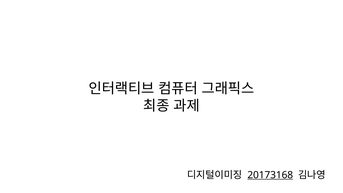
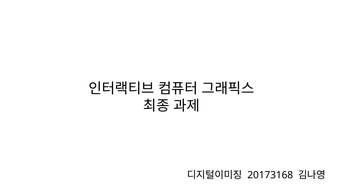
20173168 underline: present -> none
